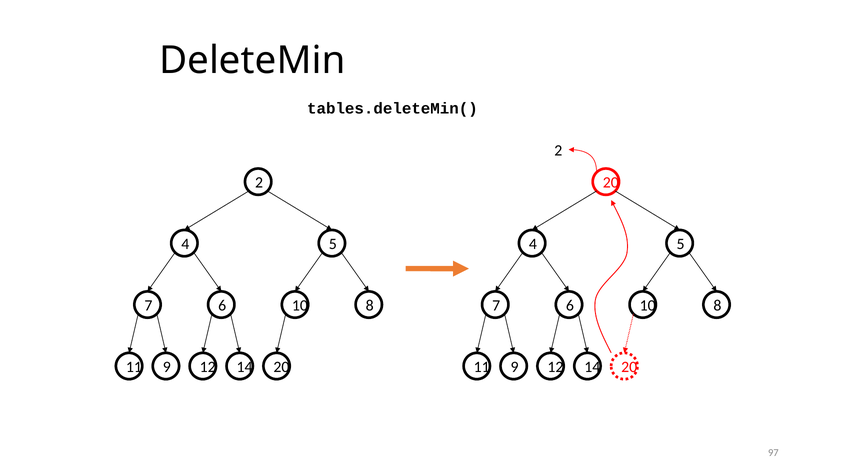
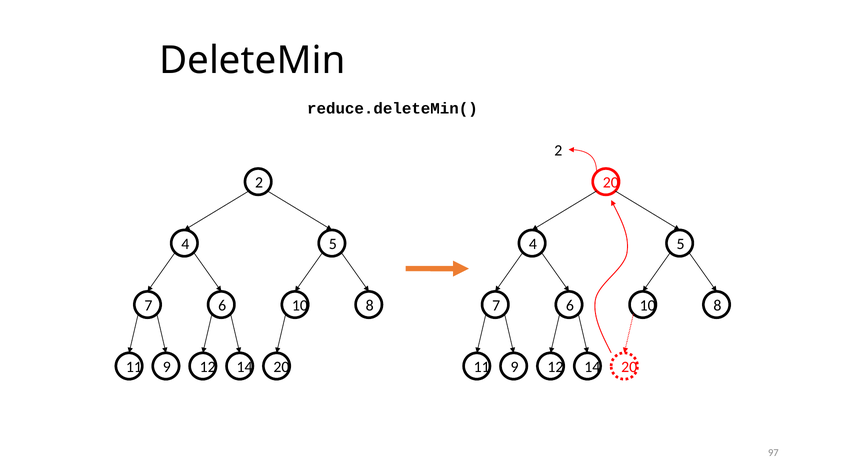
tables.deleteMin(: tables.deleteMin( -> reduce.deleteMin(
